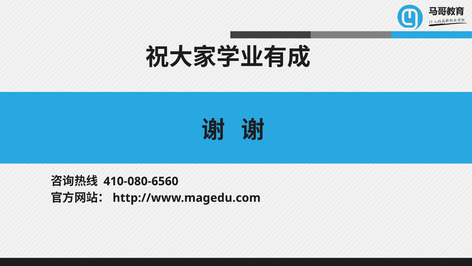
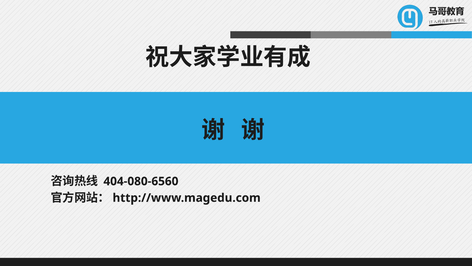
410-080-6560: 410-080-6560 -> 404-080-6560
